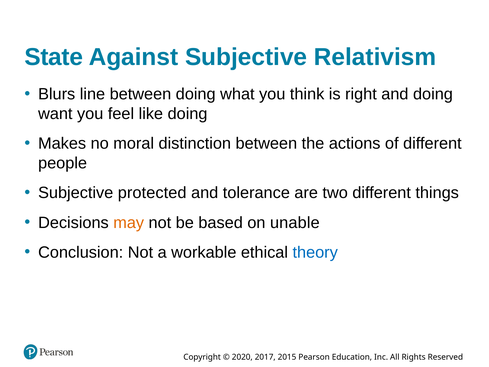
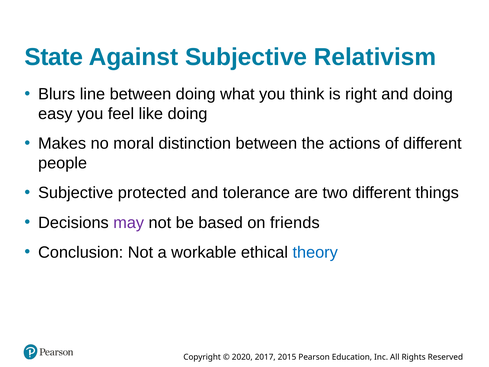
want: want -> easy
may colour: orange -> purple
unable: unable -> friends
